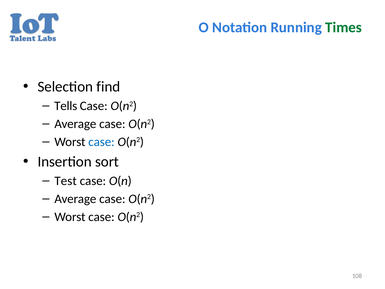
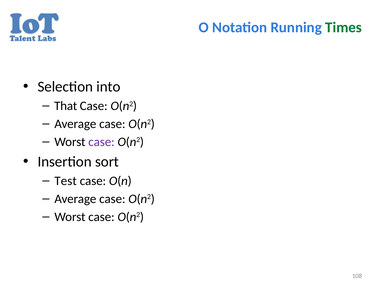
find: find -> into
Tells: Tells -> That
case at (101, 142) colour: blue -> purple
